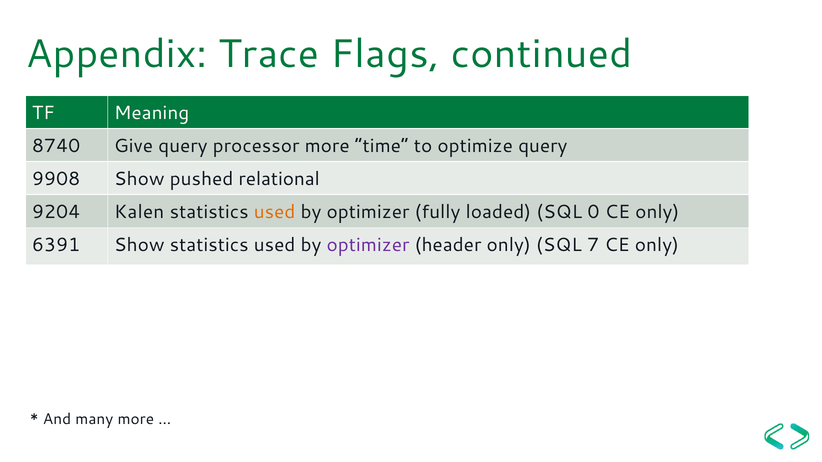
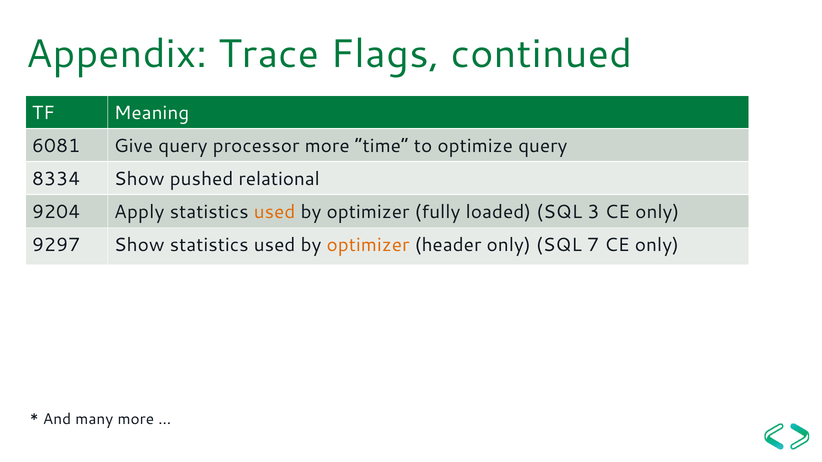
8740: 8740 -> 6081
9908: 9908 -> 8334
Kalen: Kalen -> Apply
0: 0 -> 3
6391: 6391 -> 9297
optimizer at (368, 245) colour: purple -> orange
